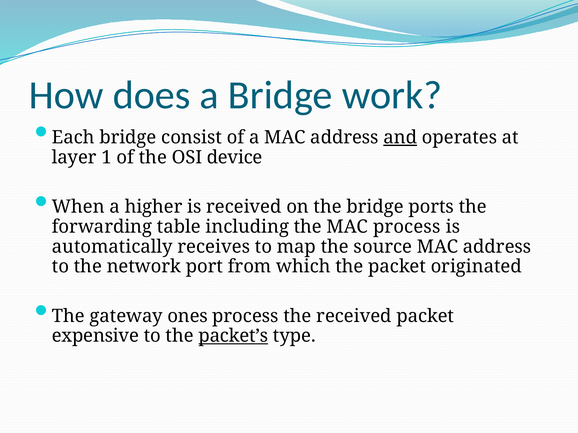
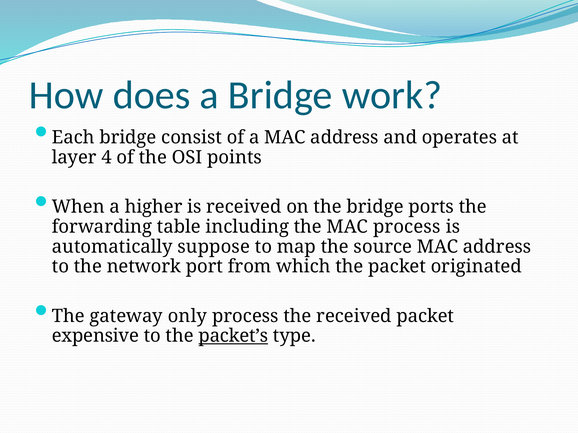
and underline: present -> none
1: 1 -> 4
device: device -> points
receives: receives -> suppose
ones: ones -> only
